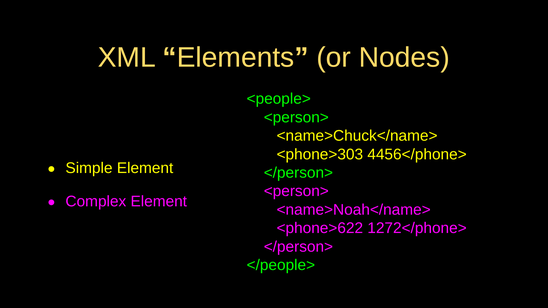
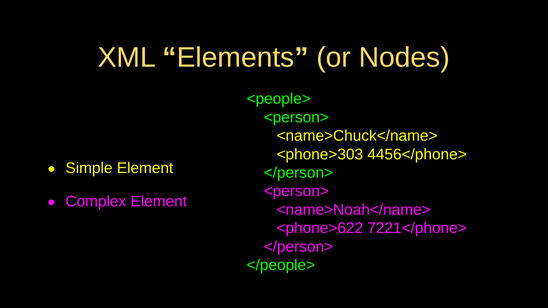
1272</phone>: 1272</phone> -> 7221</phone>
